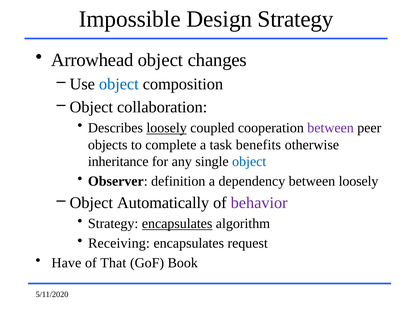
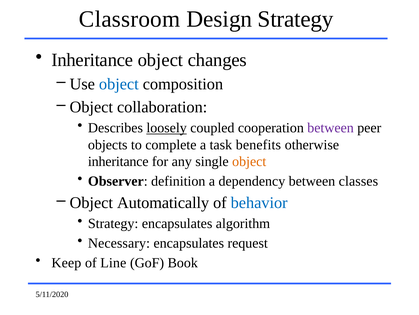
Impossible: Impossible -> Classroom
Arrowhead at (92, 60): Arrowhead -> Inheritance
object at (249, 161) colour: blue -> orange
between loosely: loosely -> classes
behavior colour: purple -> blue
encapsulates at (177, 223) underline: present -> none
Receiving: Receiving -> Necessary
Have: Have -> Keep
That: That -> Line
